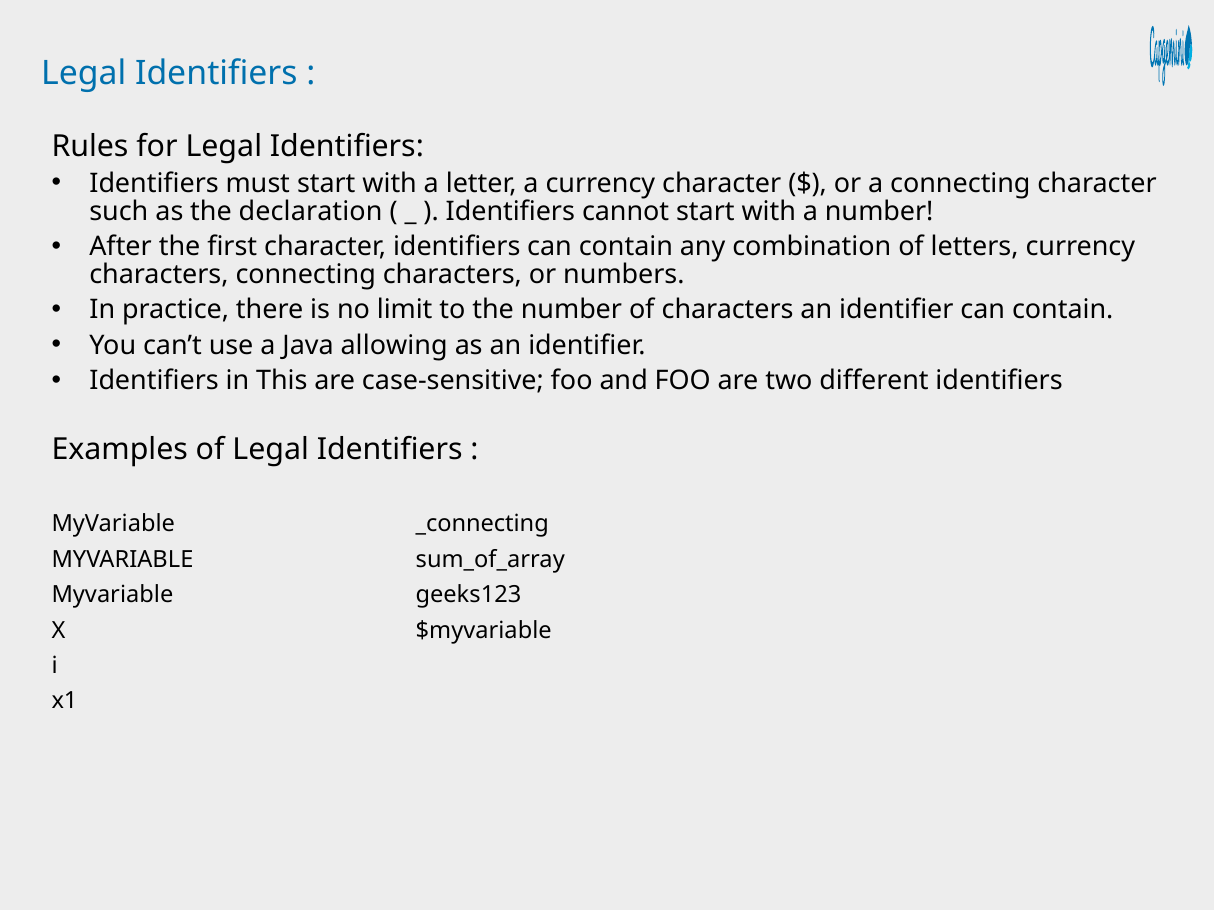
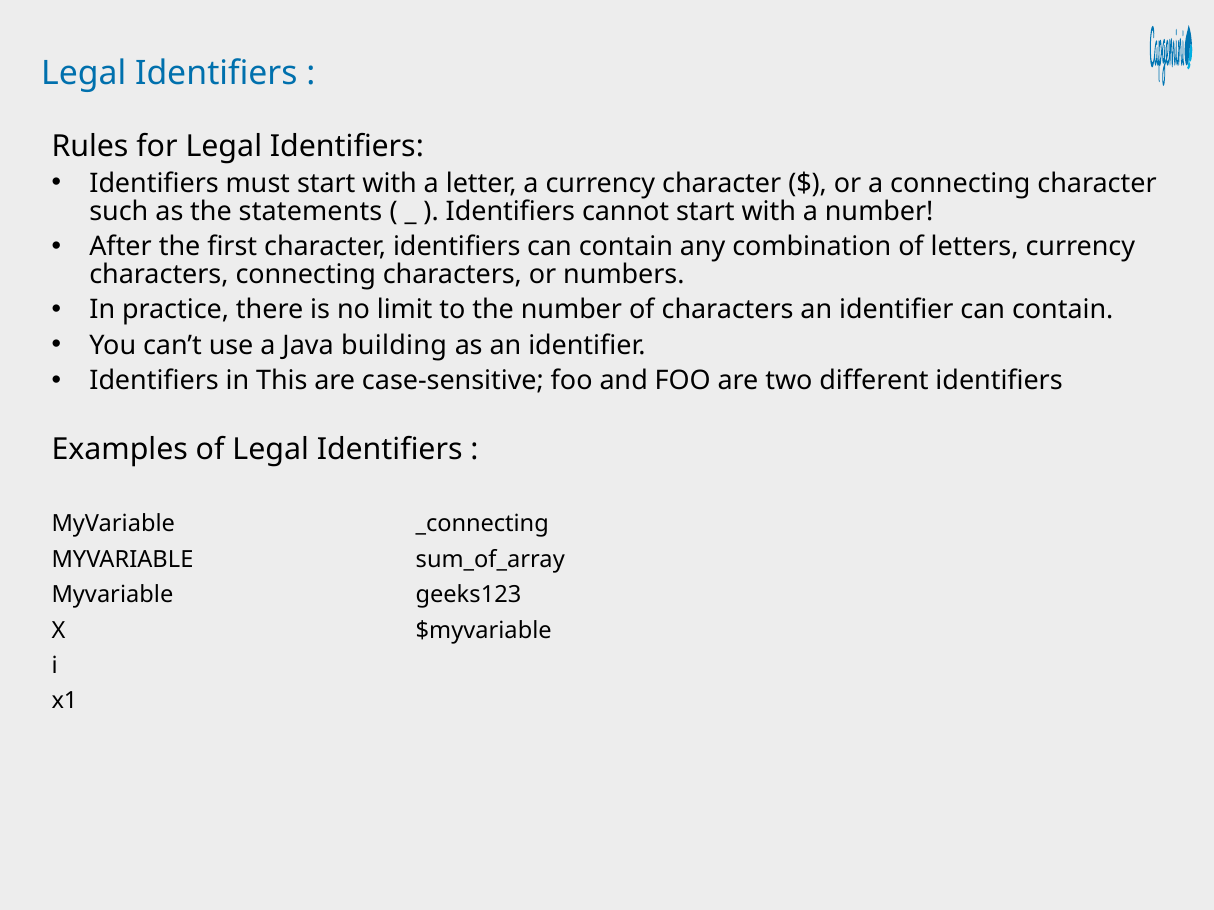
declaration: declaration -> statements
allowing: allowing -> building
